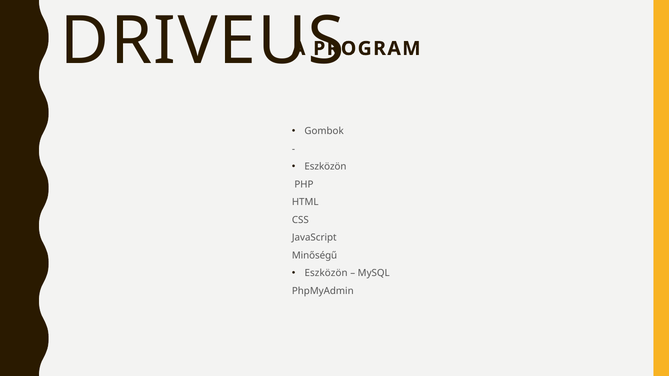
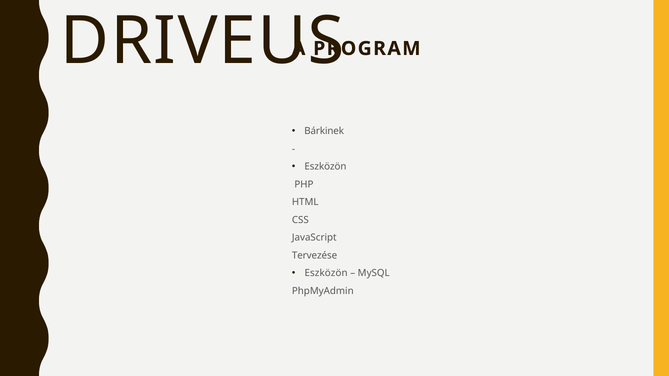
Gombok: Gombok -> Bárkinek
Minőségű: Minőségű -> Tervezése
